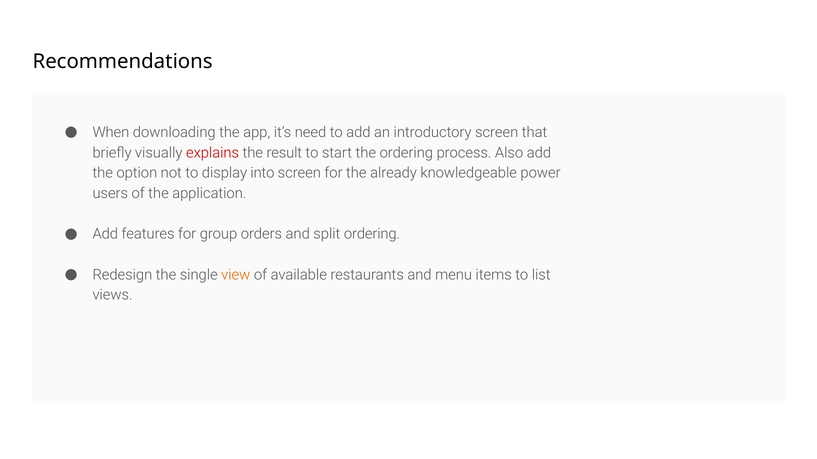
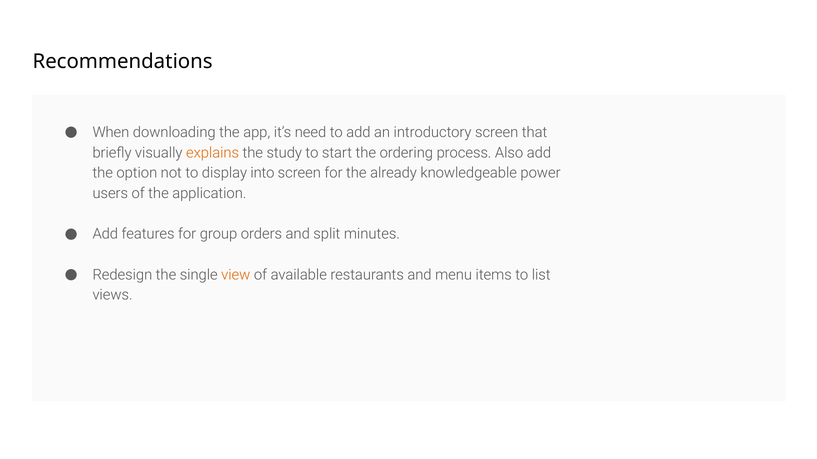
explains colour: red -> orange
result: result -> study
split ordering: ordering -> minutes
